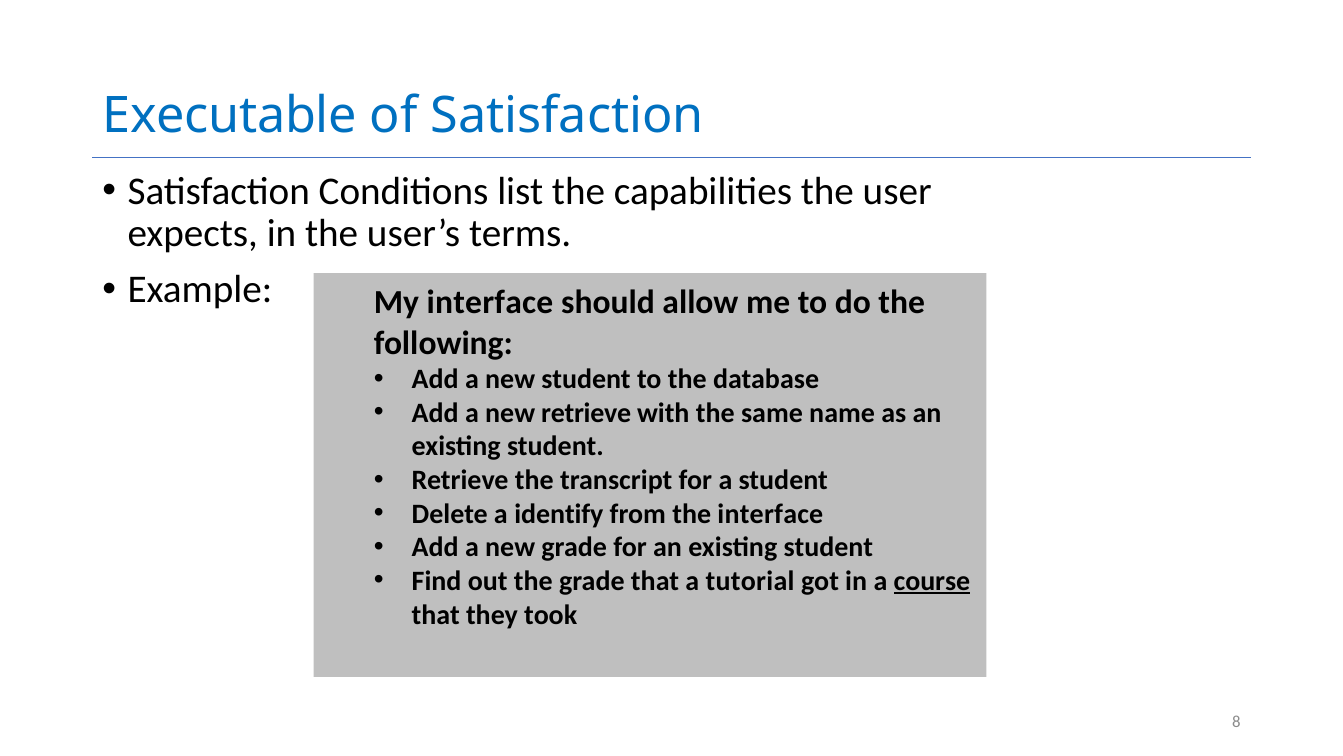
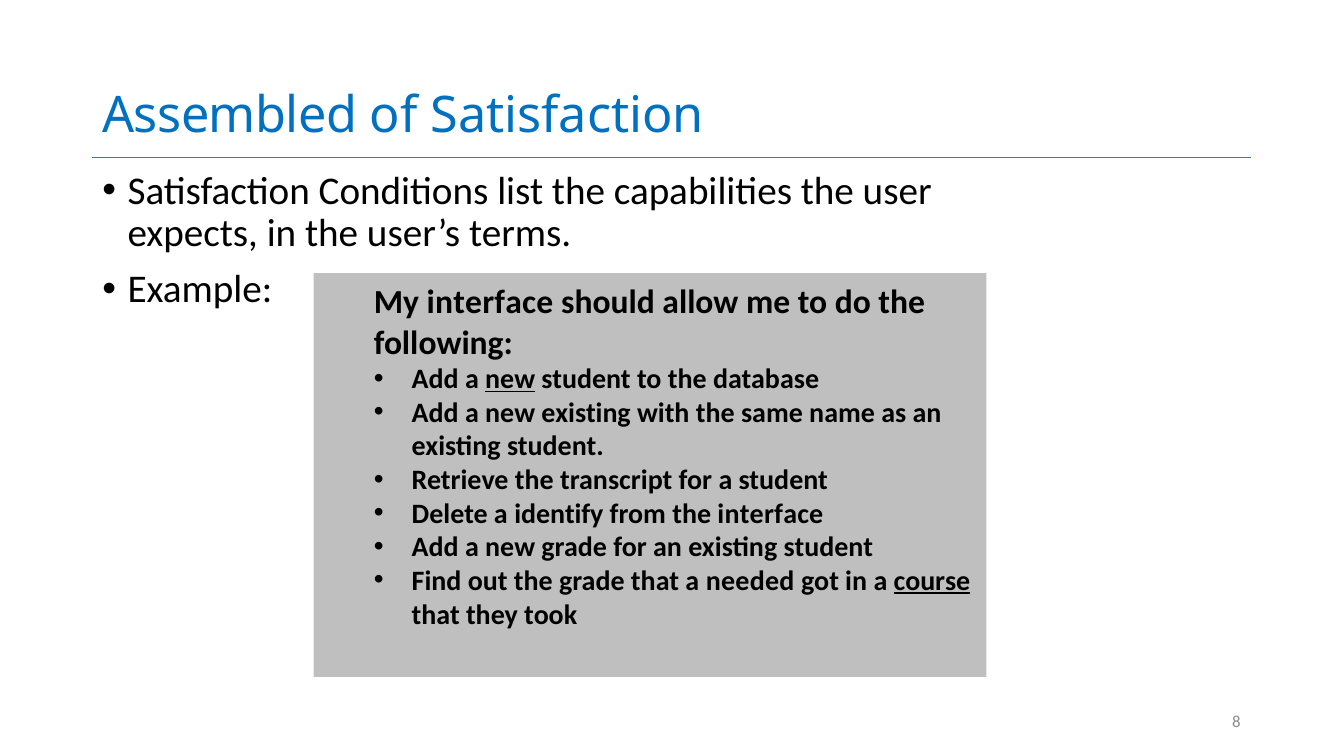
Executable: Executable -> Assembled
new at (510, 379) underline: none -> present
new retrieve: retrieve -> existing
tutorial: tutorial -> needed
